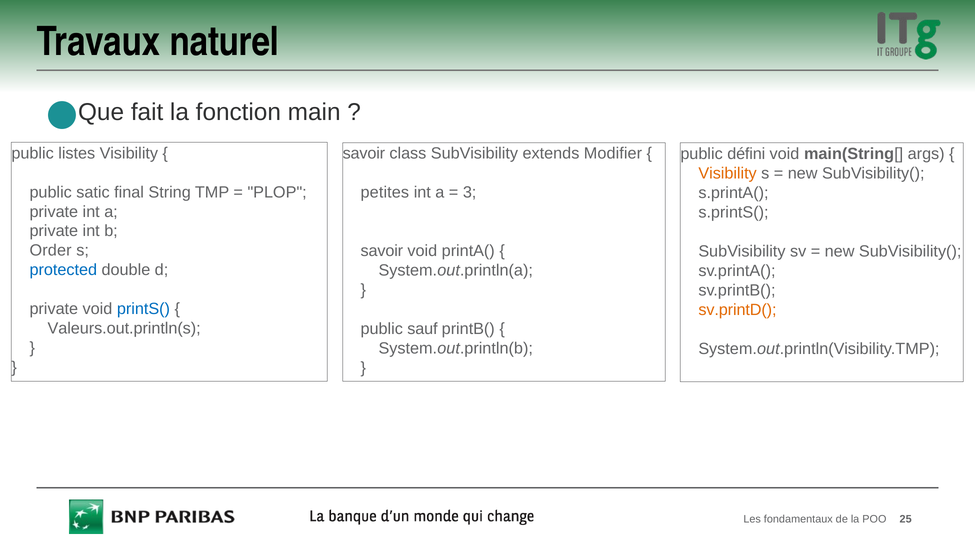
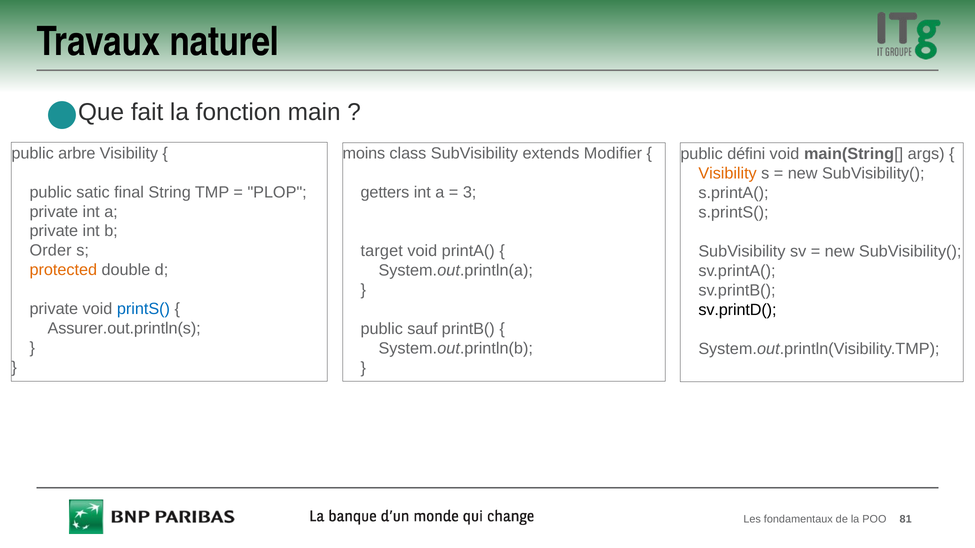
listes: listes -> arbre
savoir at (364, 154): savoir -> moins
petites: petites -> getters
savoir at (382, 251): savoir -> target
protected colour: blue -> orange
sv.printD( colour: orange -> black
Valeurs.out.println(s: Valeurs.out.println(s -> Assurer.out.println(s
25: 25 -> 81
